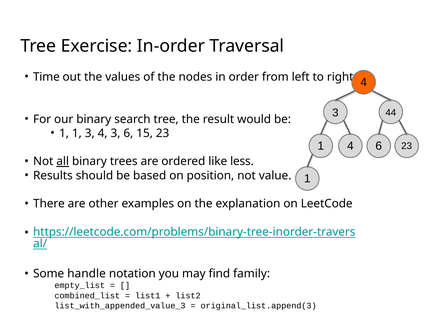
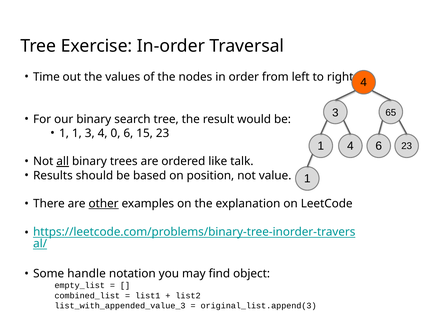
44: 44 -> 65
4 3: 3 -> 0
less: less -> talk
other underline: none -> present
family: family -> object
